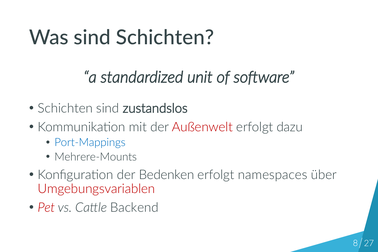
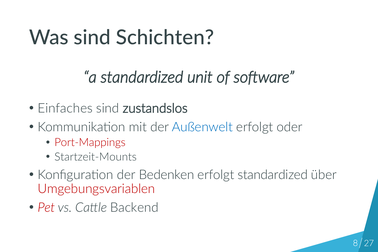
Schichten at (65, 108): Schichten -> Einfaches
Außenwelt colour: red -> blue
dazu: dazu -> oder
Port-Mappings colour: blue -> red
Mehrere-Mounts: Mehrere-Mounts -> Startzeit-Mounts
erfolgt namespaces: namespaces -> standardized
